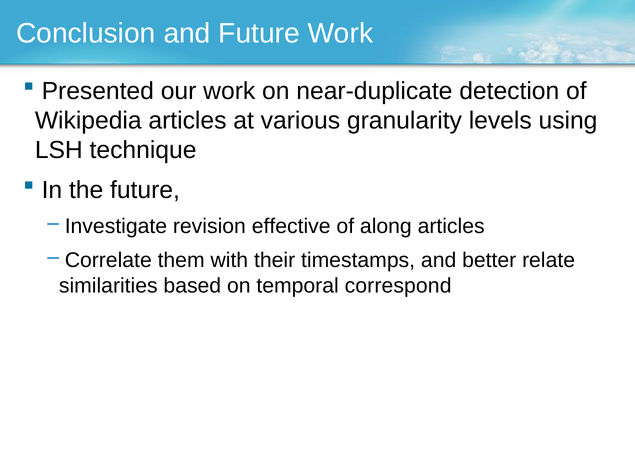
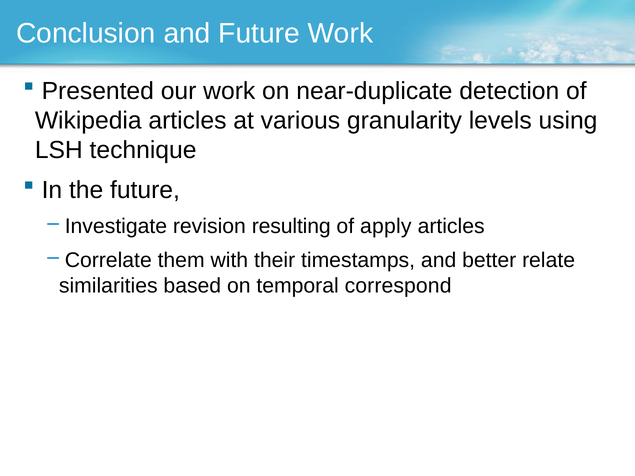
effective: effective -> resulting
along: along -> apply
